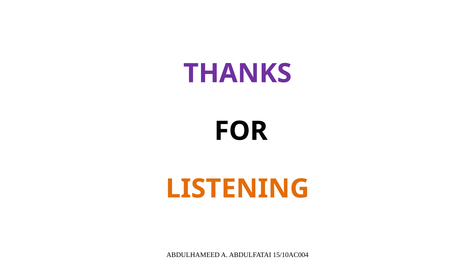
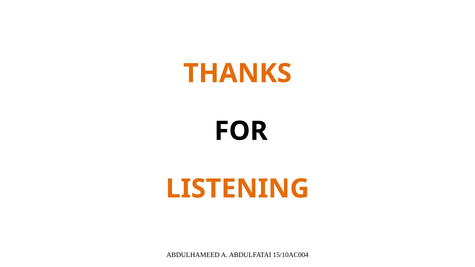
THANKS colour: purple -> orange
